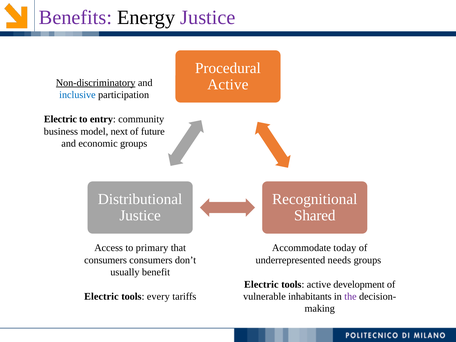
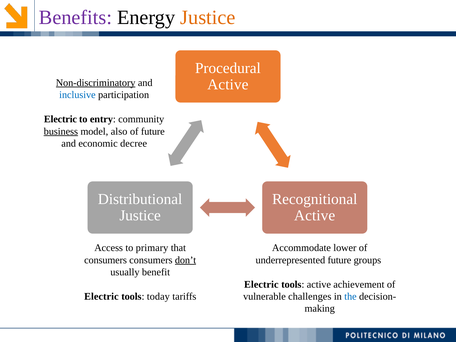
Justice at (208, 17) colour: purple -> orange
business underline: none -> present
next: next -> also
economic groups: groups -> decree
Shared at (315, 216): Shared -> Active
today: today -> lower
don’t underline: none -> present
underrepresented needs: needs -> future
development: development -> achievement
every: every -> today
inhabitants: inhabitants -> challenges
the colour: purple -> blue
